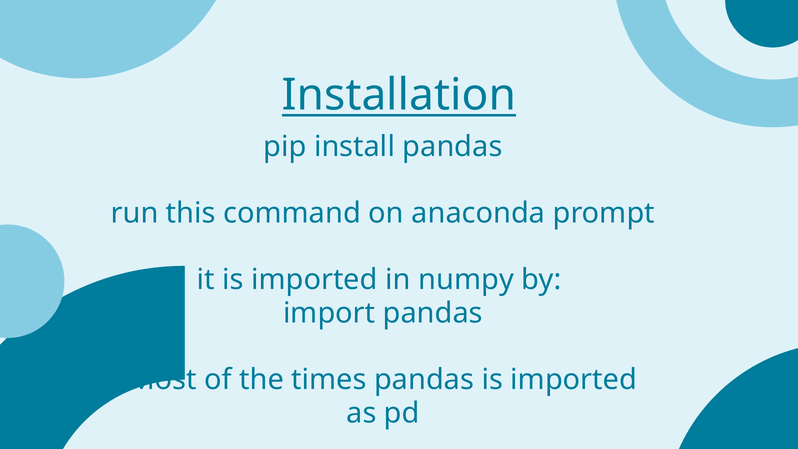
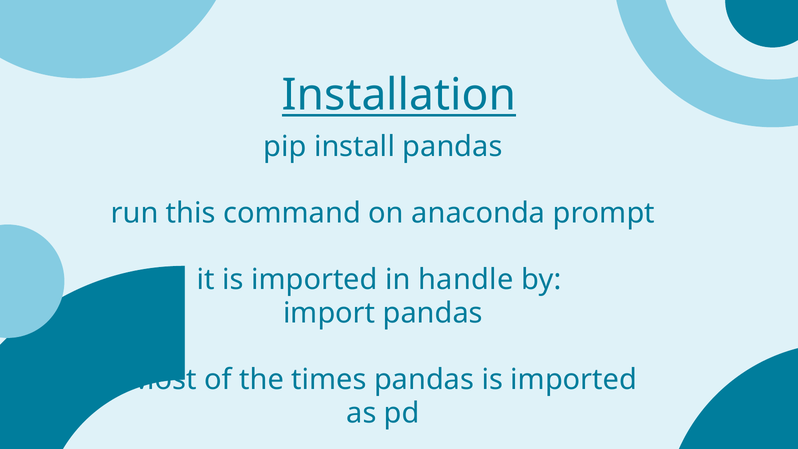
numpy: numpy -> handle
